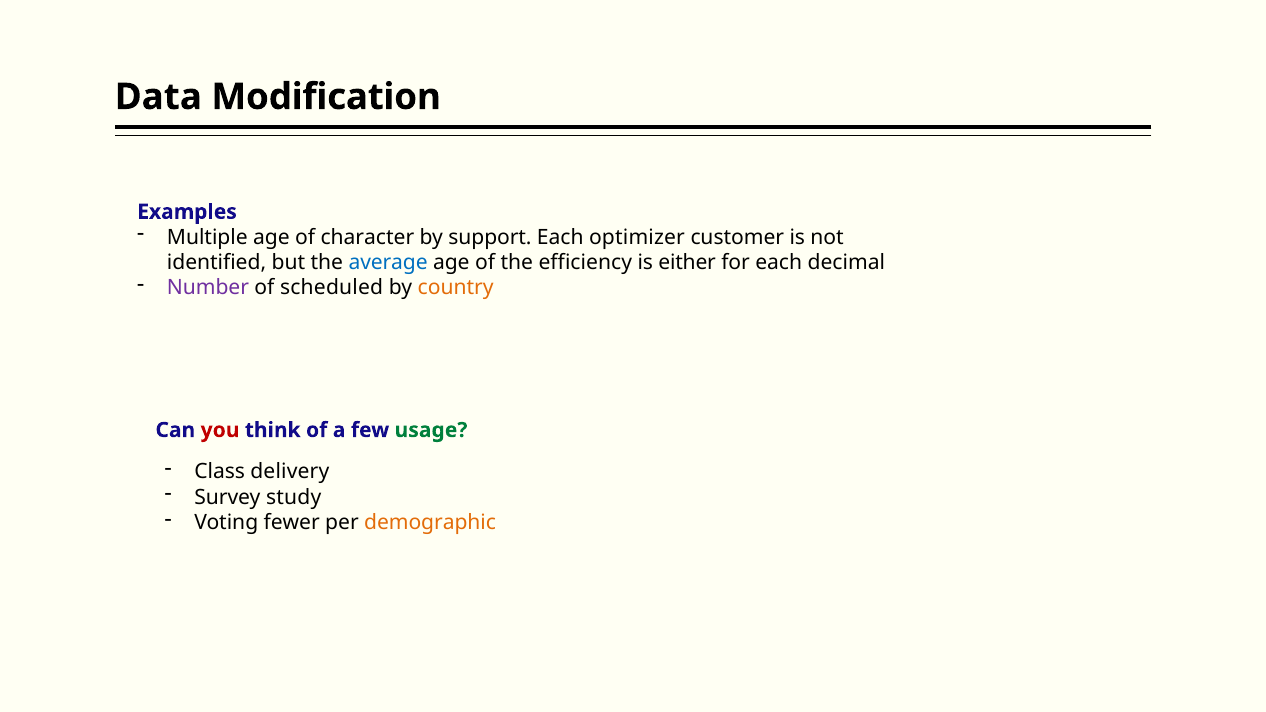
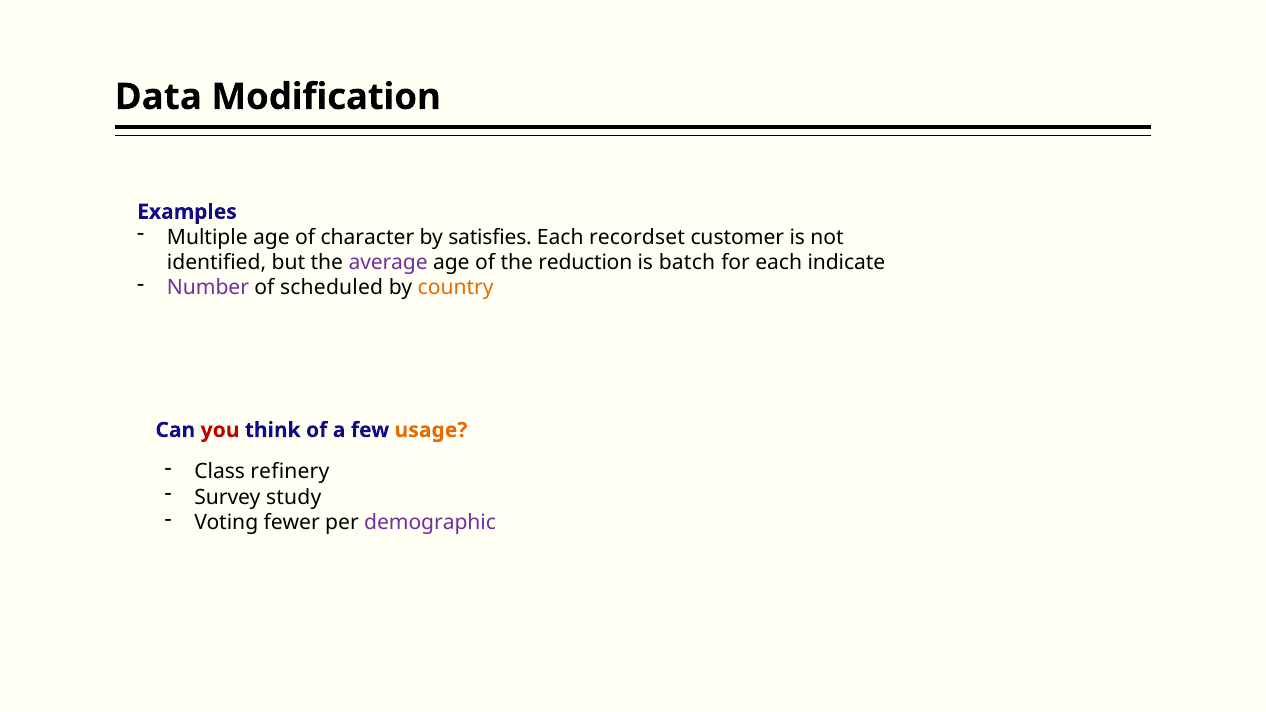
support: support -> satisfies
optimizer: optimizer -> recordset
average colour: blue -> purple
efficiency: efficiency -> reduction
either: either -> batch
decimal: decimal -> indicate
usage colour: green -> orange
delivery: delivery -> refinery
demographic colour: orange -> purple
